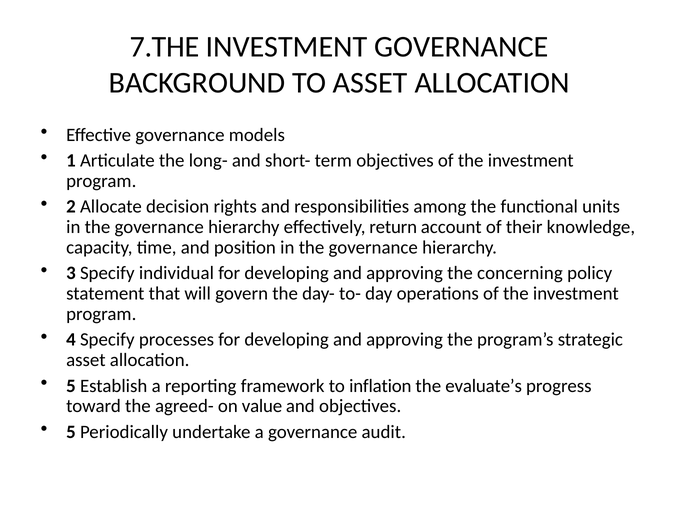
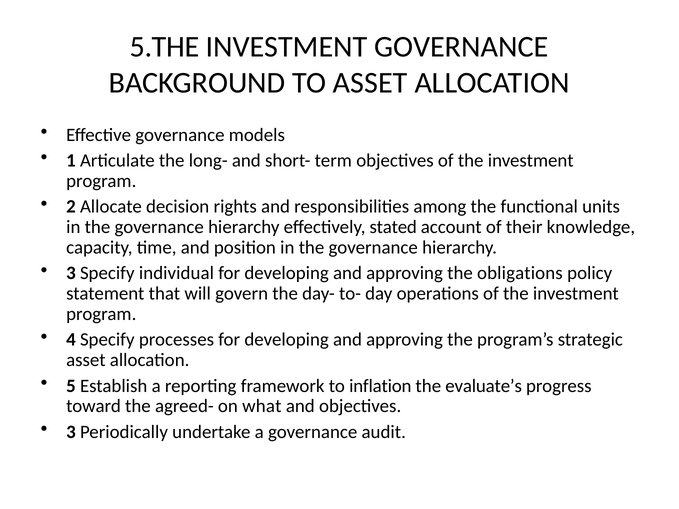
7.THE: 7.THE -> 5.THE
return: return -> stated
concerning: concerning -> obligations
value: value -> what
5 at (71, 432): 5 -> 3
